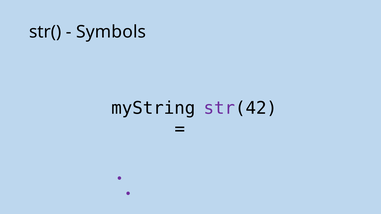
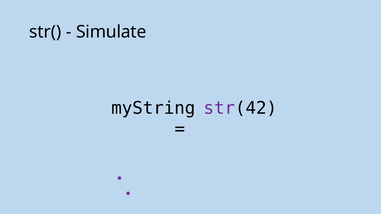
Symbols: Symbols -> Simulate
